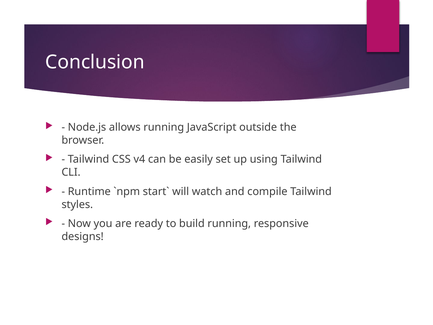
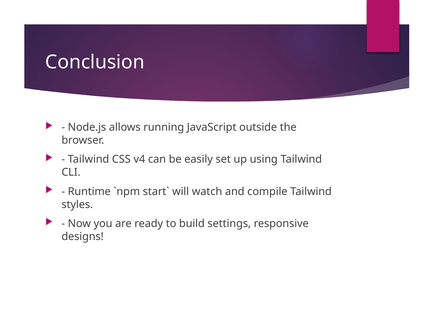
build running: running -> settings
